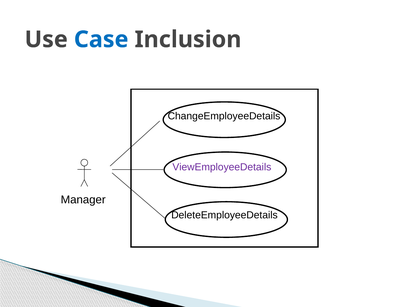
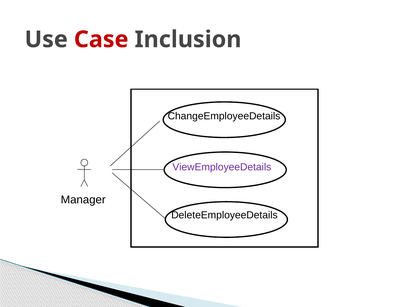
Case colour: blue -> red
